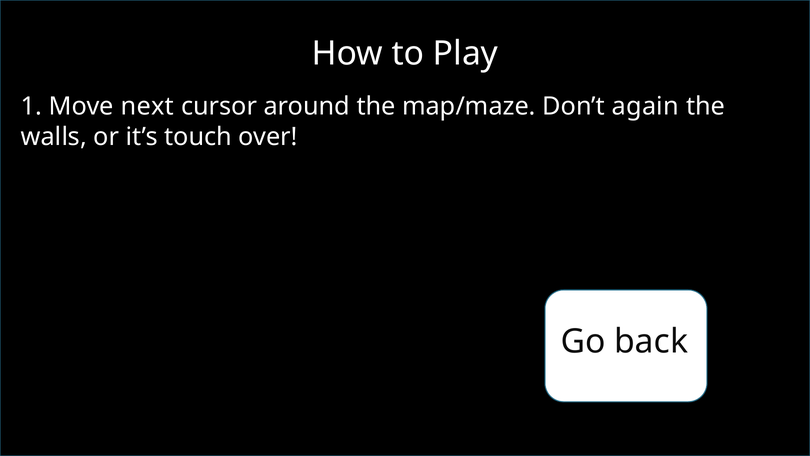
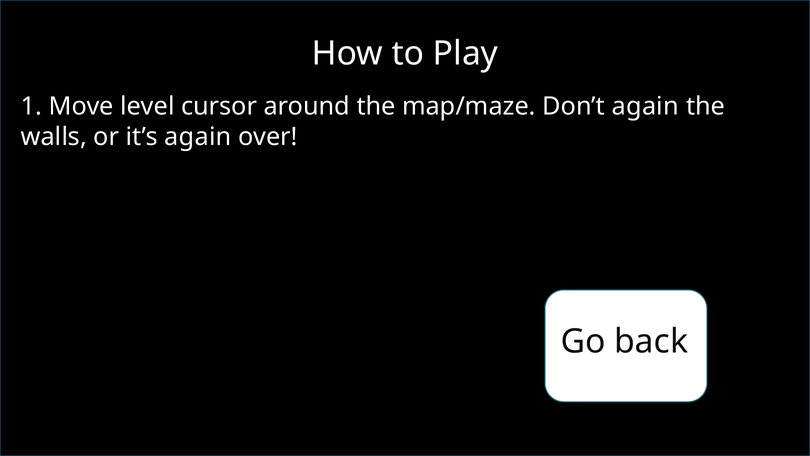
next: next -> level
it’s touch: touch -> again
